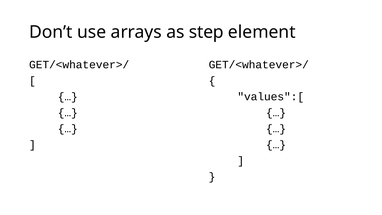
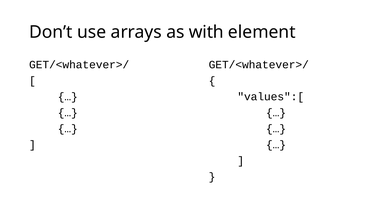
step: step -> with
